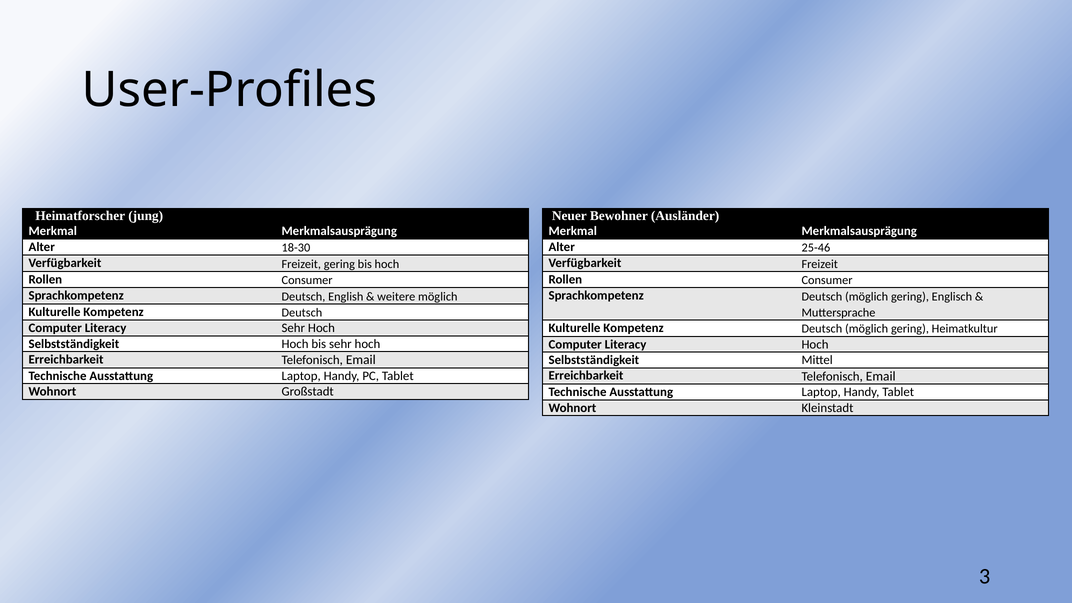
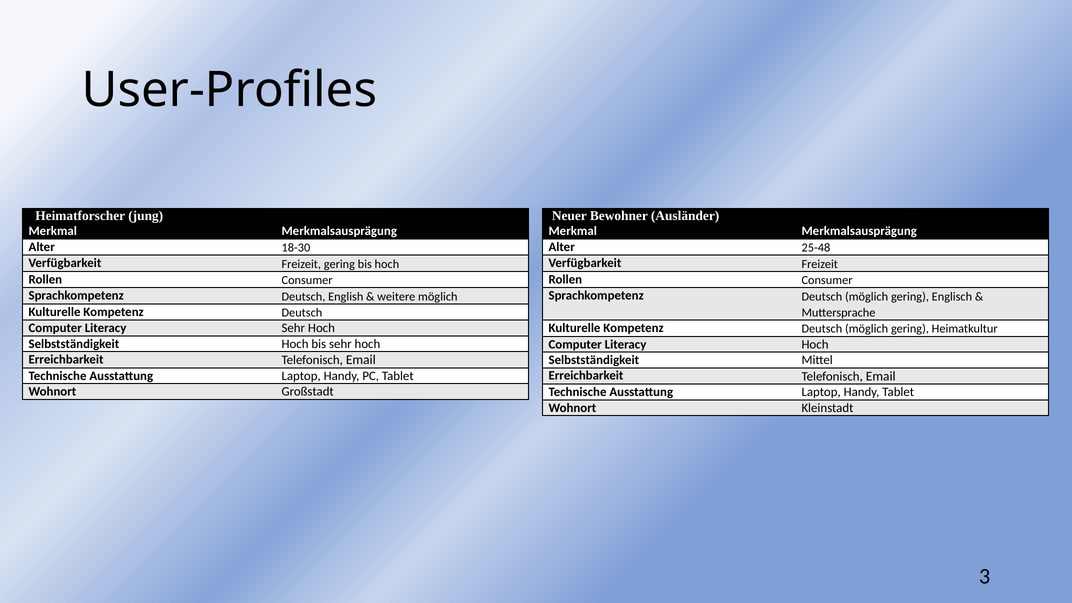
25-46: 25-46 -> 25-48
